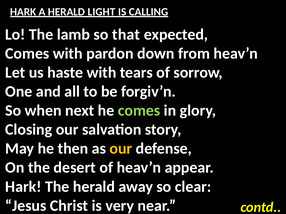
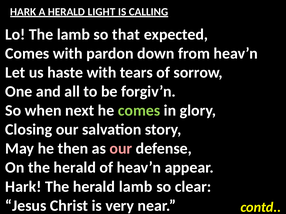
our at (121, 149) colour: yellow -> pink
On the desert: desert -> herald
herald away: away -> lamb
